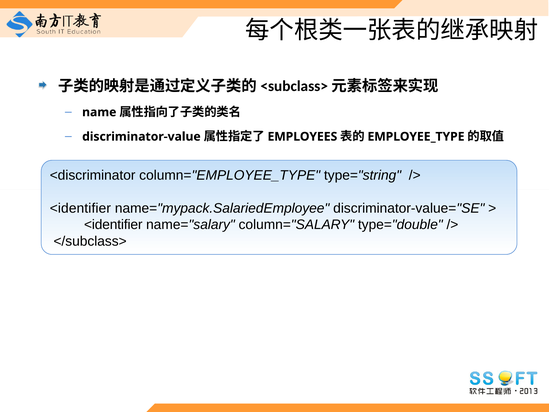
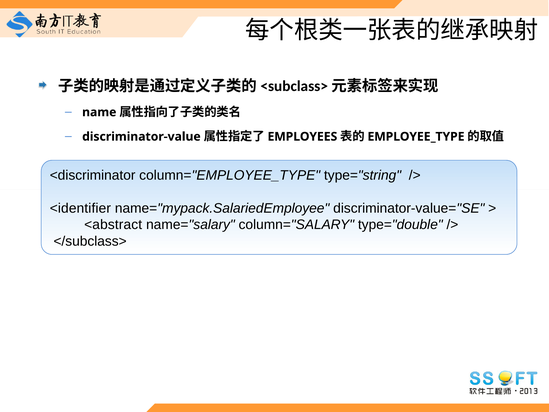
<identifier at (113, 225): <identifier -> <abstract
